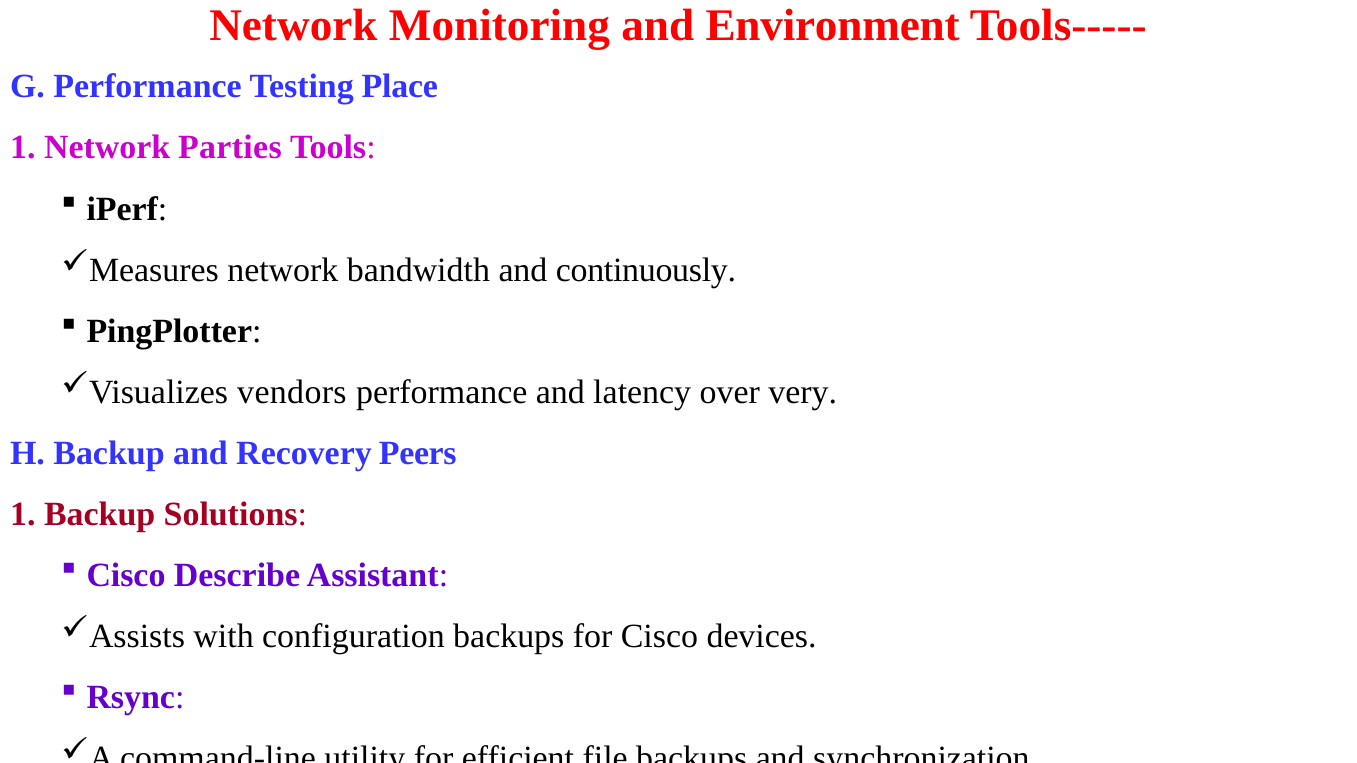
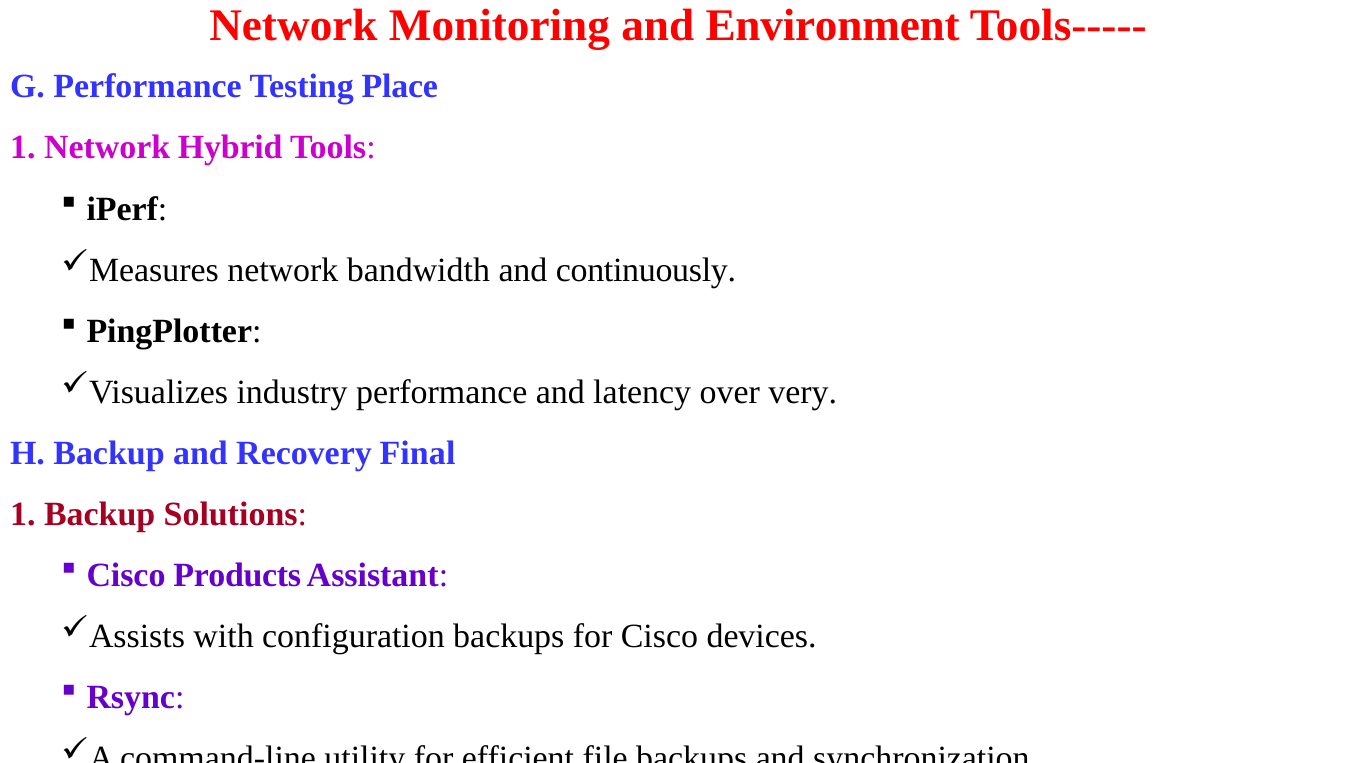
Parties: Parties -> Hybrid
vendors: vendors -> industry
Peers: Peers -> Final
Describe: Describe -> Products
